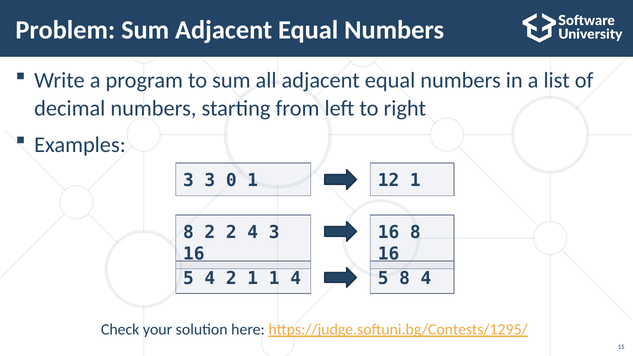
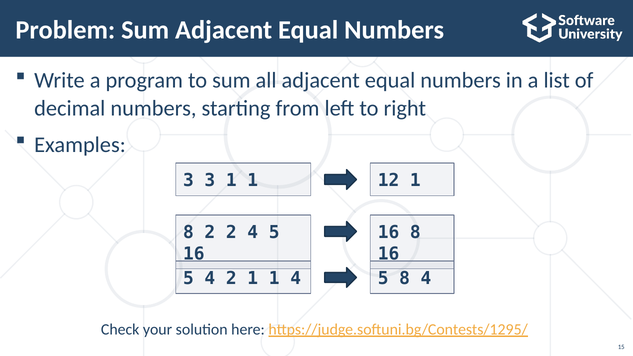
3 0: 0 -> 1
2 4 3: 3 -> 5
